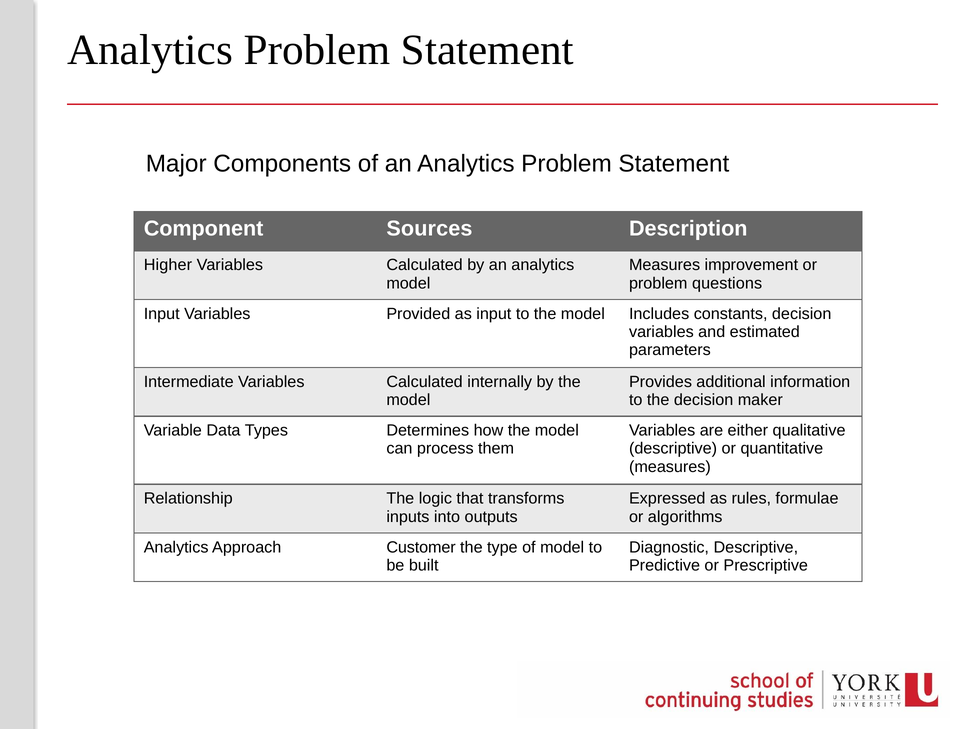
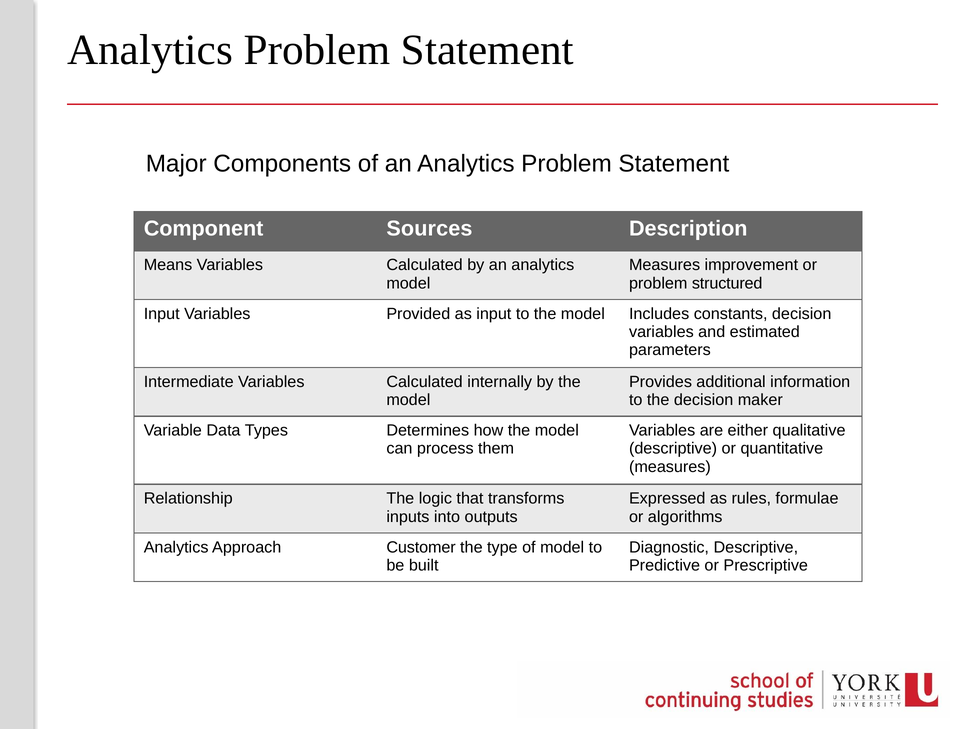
Higher: Higher -> Means
questions: questions -> structured
